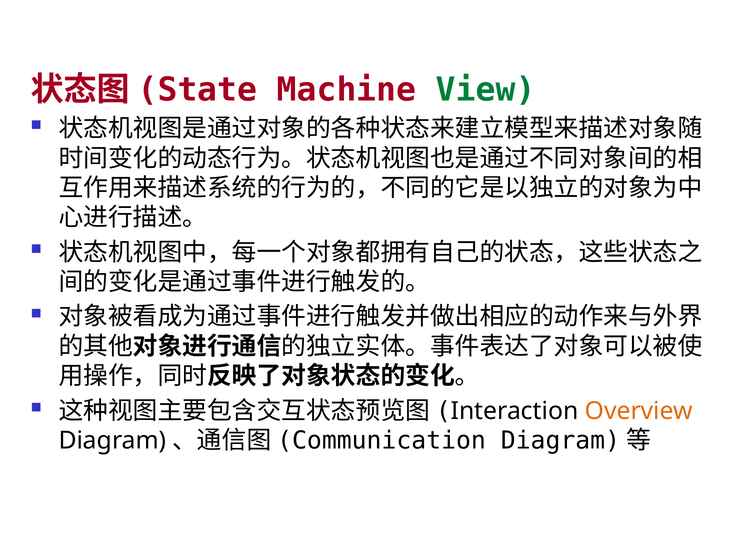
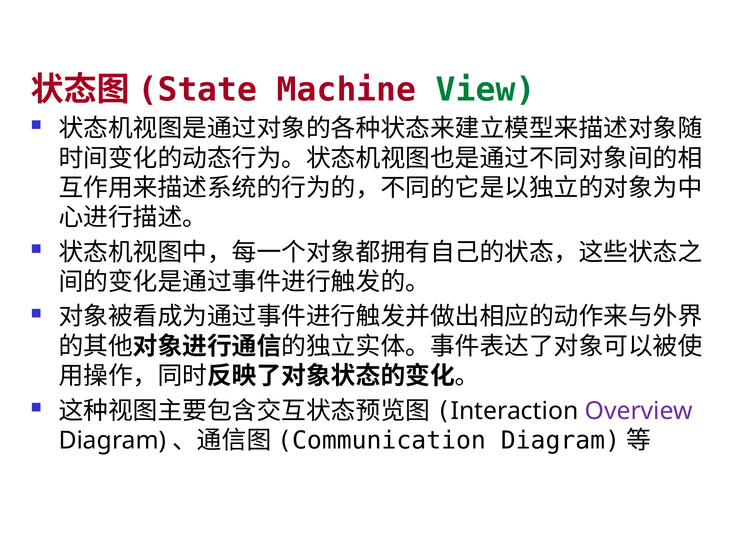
Overview colour: orange -> purple
